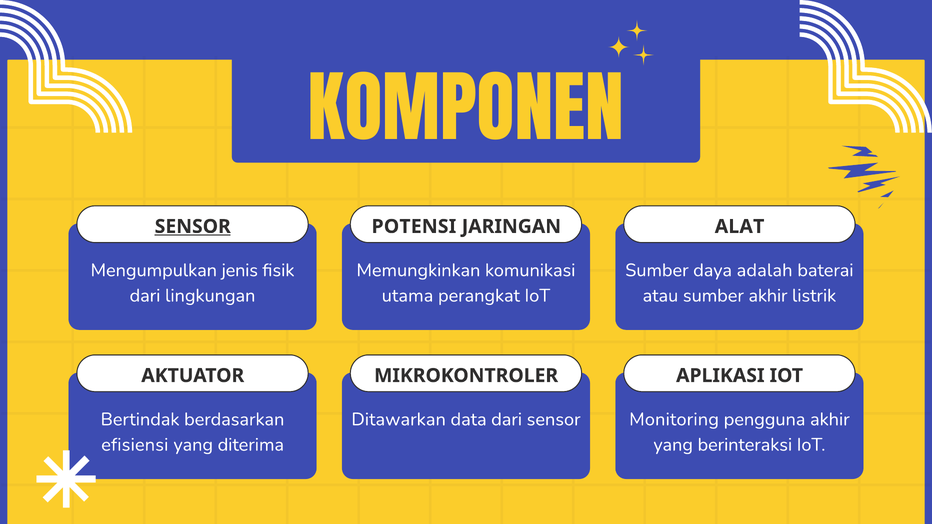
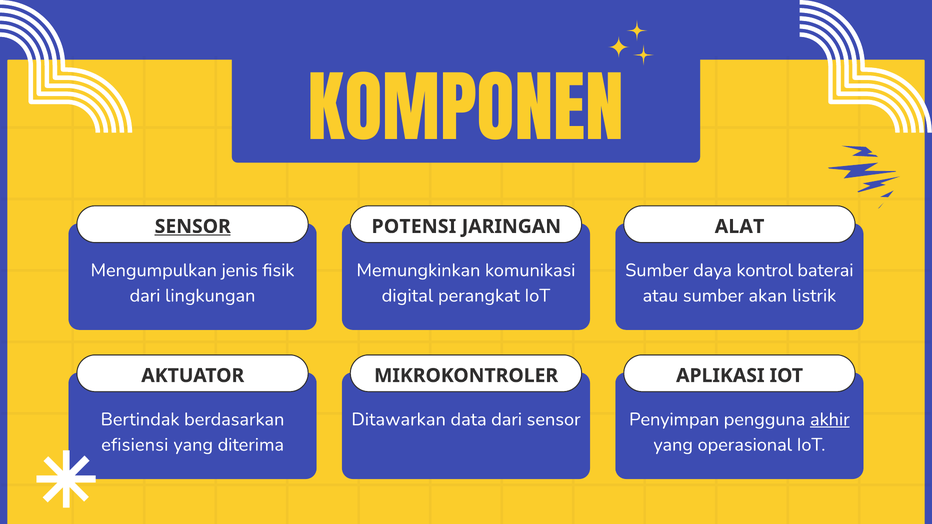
adalah: adalah -> kontrol
utama: utama -> digital
sumber akhir: akhir -> akan
Monitoring: Monitoring -> Penyimpan
akhir at (830, 420) underline: none -> present
berinteraksi: berinteraksi -> operasional
